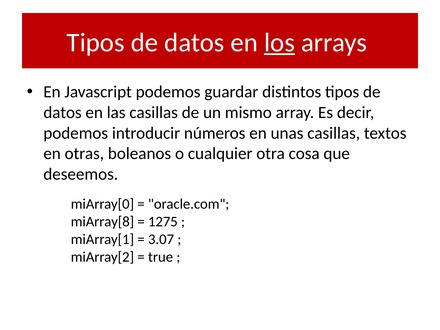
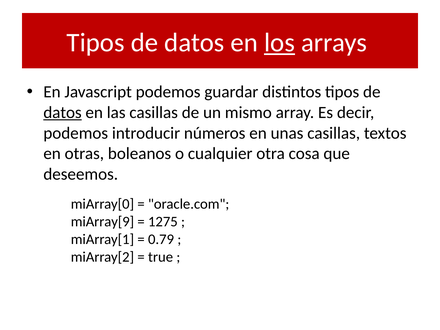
datos at (62, 113) underline: none -> present
miArray[8: miArray[8 -> miArray[9
3.07: 3.07 -> 0.79
